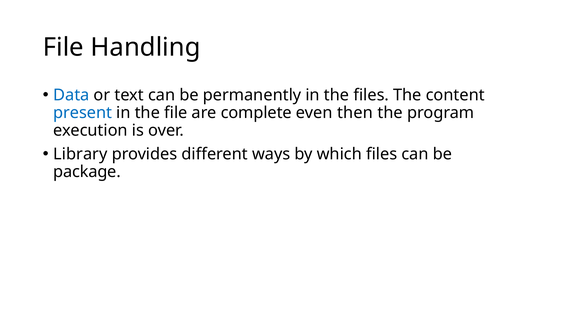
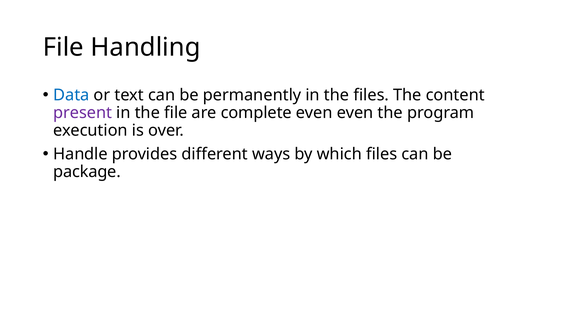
present colour: blue -> purple
even then: then -> even
Library: Library -> Handle
